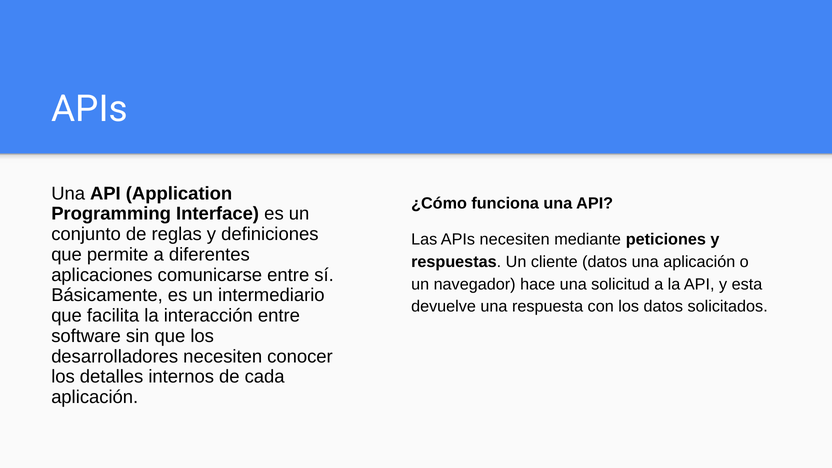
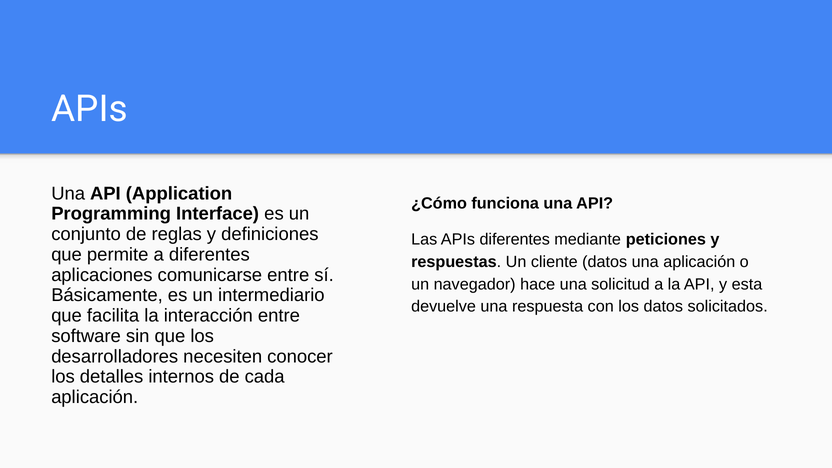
APIs necesiten: necesiten -> diferentes
